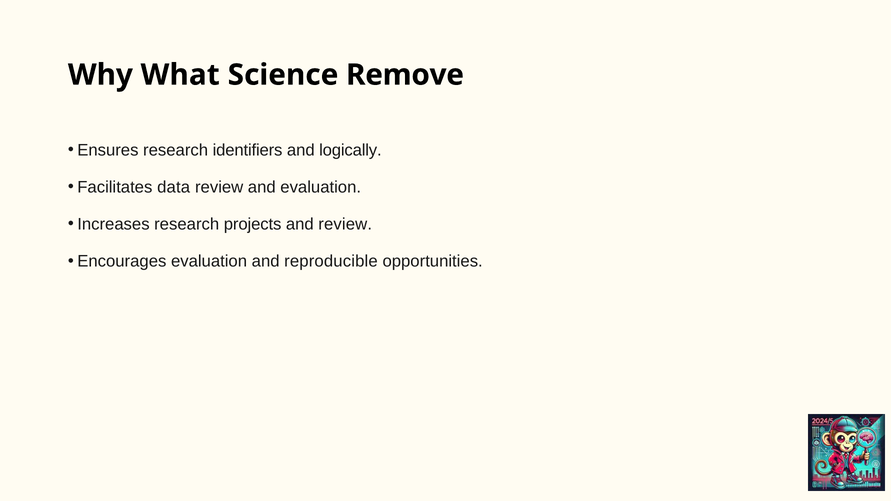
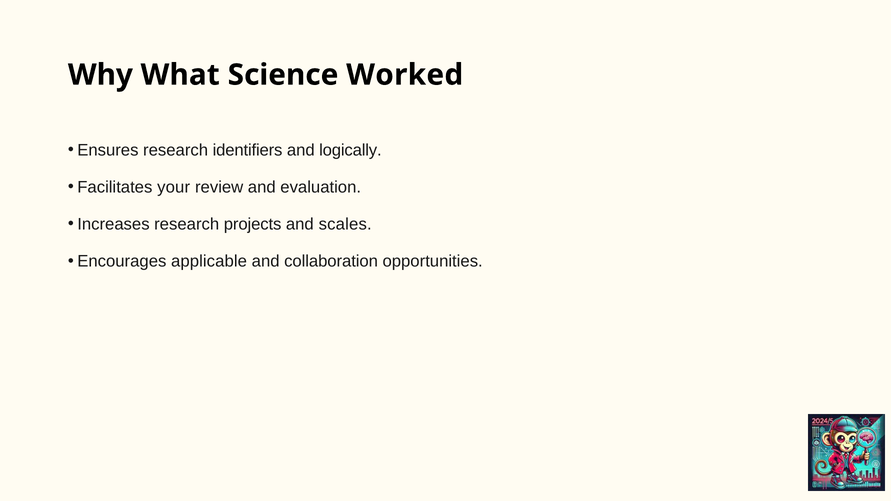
Remove: Remove -> Worked
data: data -> your
and review: review -> scales
Encourages evaluation: evaluation -> applicable
reproducible: reproducible -> collaboration
